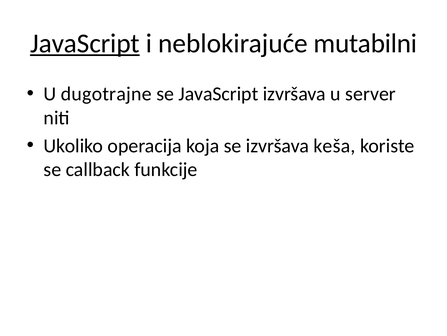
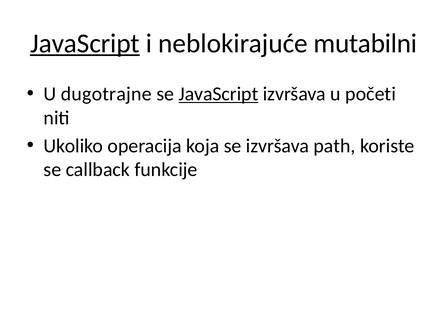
JavaScript at (218, 94) underline: none -> present
server: server -> početi
keša: keša -> path
